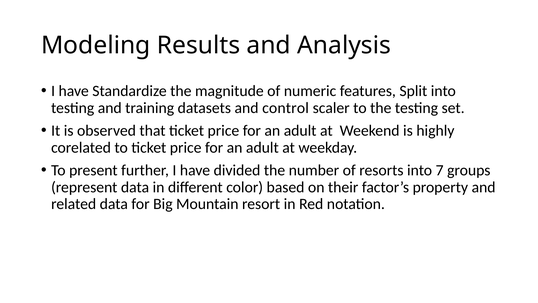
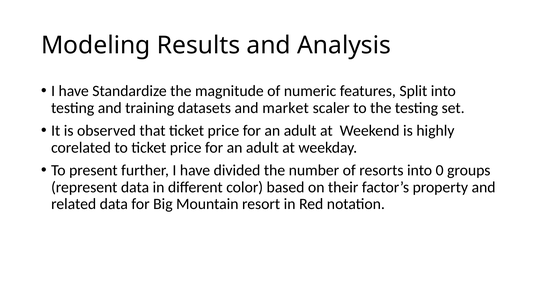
control: control -> market
7: 7 -> 0
